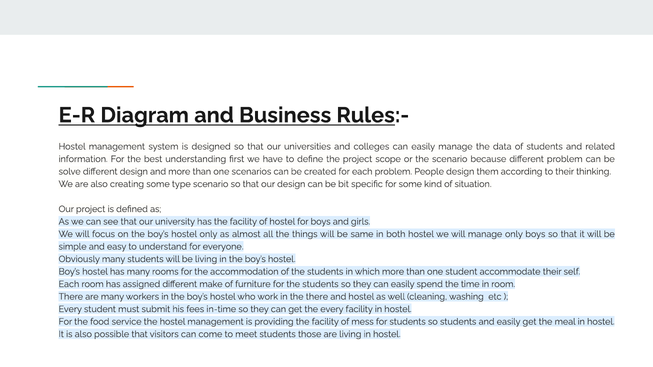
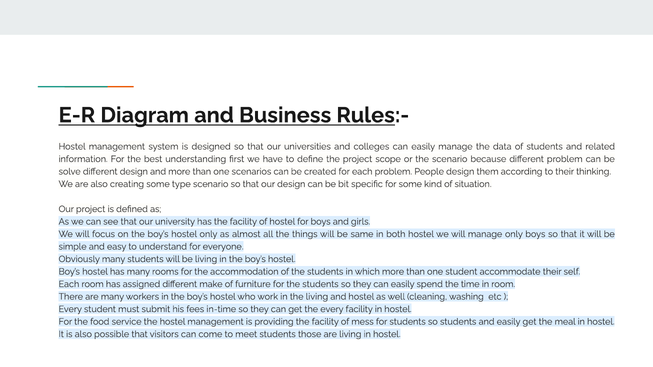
the there: there -> living
